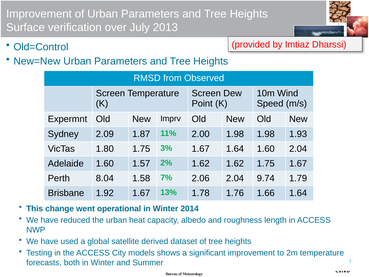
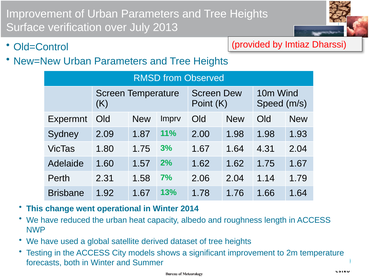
1.64 1.60: 1.60 -> 4.31
8.04: 8.04 -> 2.31
9.74: 9.74 -> 1.14
